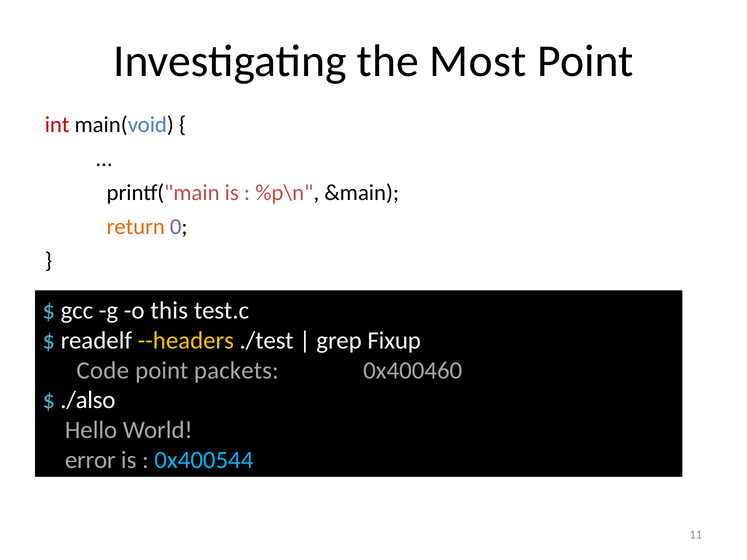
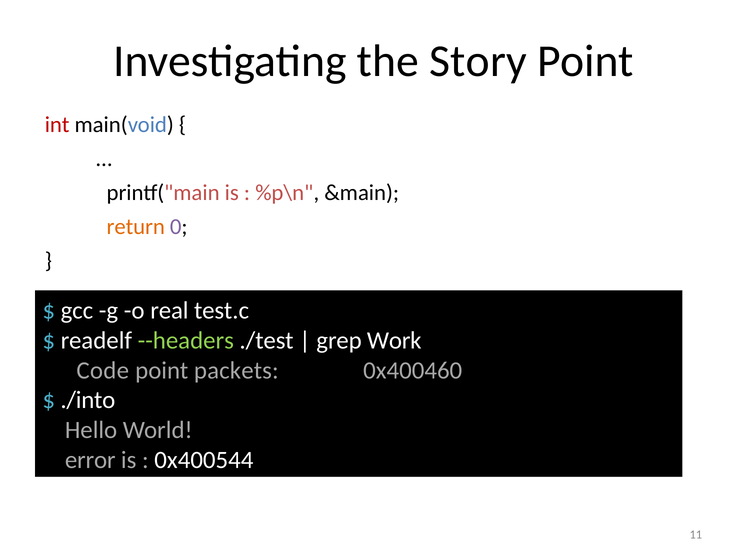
Most: Most -> Story
this: this -> real
--headers colour: yellow -> light green
Fixup: Fixup -> Work
./also: ./also -> ./into
0x400544 colour: light blue -> white
